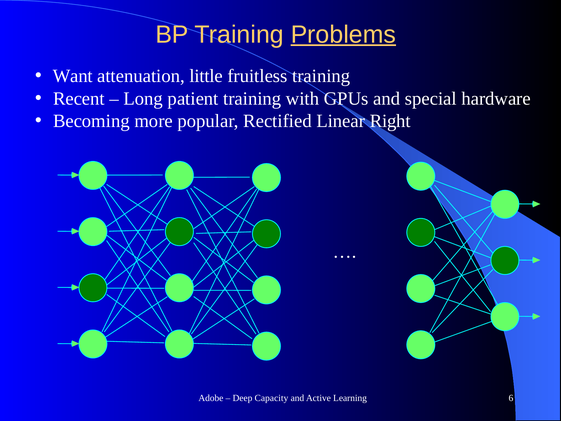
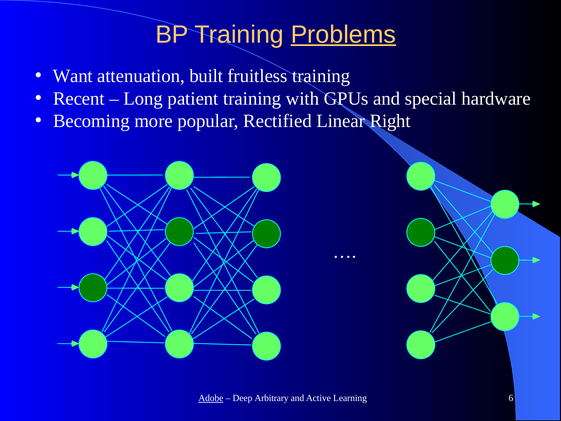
little: little -> built
Adobe underline: none -> present
Capacity: Capacity -> Arbitrary
